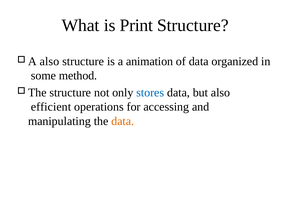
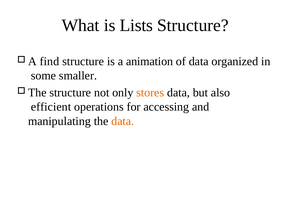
Print: Print -> Lists
A also: also -> find
method: method -> smaller
stores colour: blue -> orange
